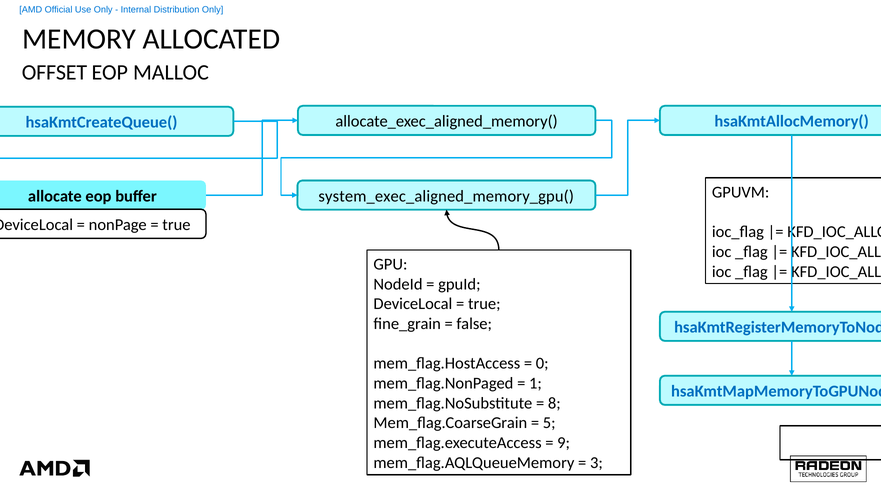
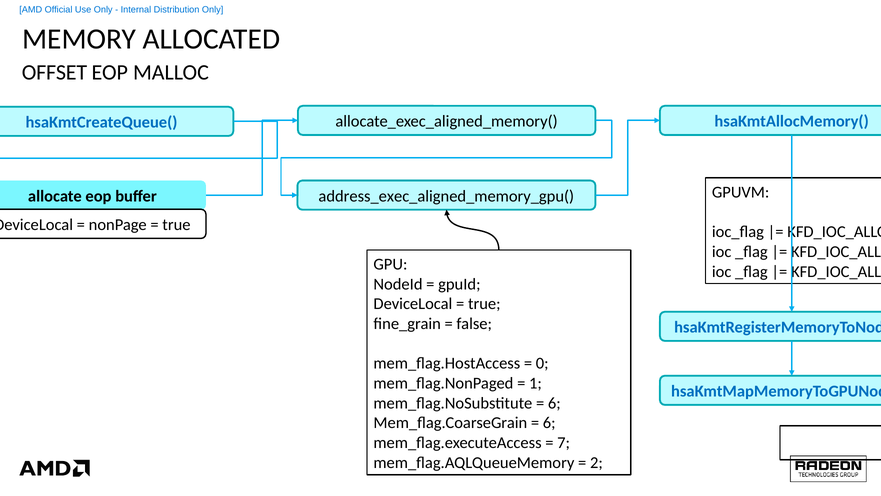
system_exec_aligned_memory_gpu(: system_exec_aligned_memory_gpu( -> address_exec_aligned_memory_gpu(
8 at (554, 403): 8 -> 6
5 at (549, 423): 5 -> 6
9: 9 -> 7
3: 3 -> 2
